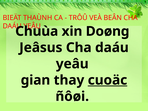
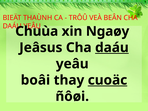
Doøng: Doøng -> Ngaøy
daáu at (112, 48) underline: none -> present
gian: gian -> boâi
